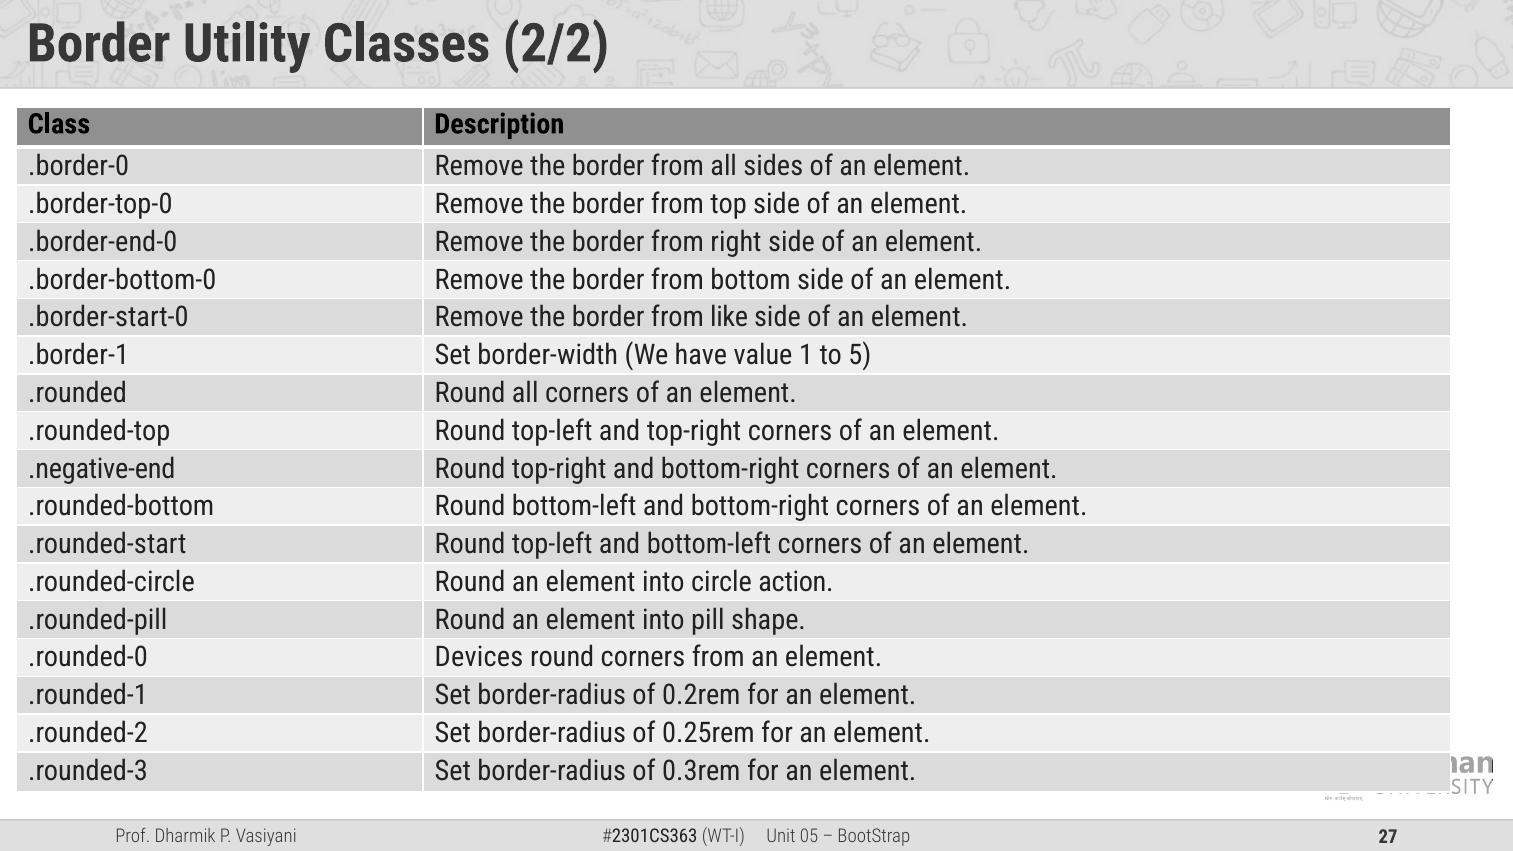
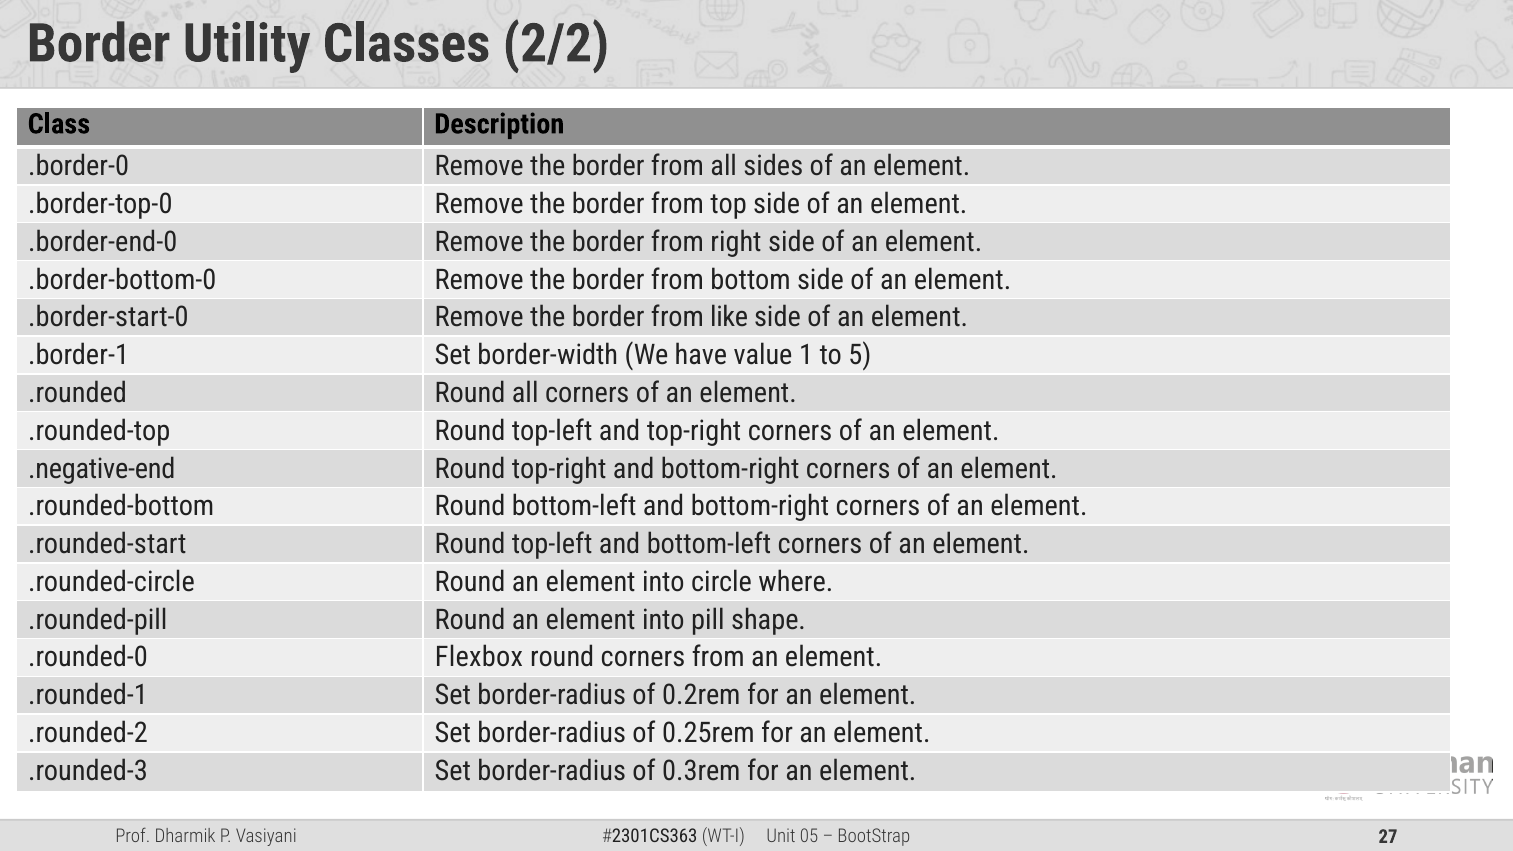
action: action -> where
Devices: Devices -> Flexbox
